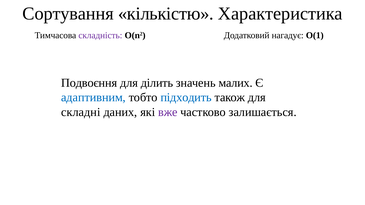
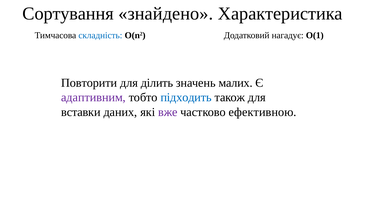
кількістю: кількістю -> знайдено
складність colour: purple -> blue
Подвоєння: Подвоєння -> Повторити
адаптивним colour: blue -> purple
складні: складні -> вставки
залишається: залишається -> ефективною
